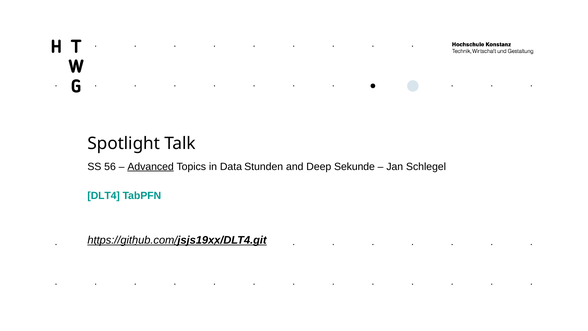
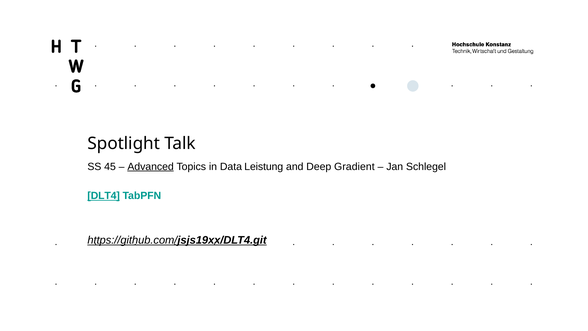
56: 56 -> 45
Stunden: Stunden -> Leistung
Sekunde: Sekunde -> Gradient
DLT4 underline: none -> present
